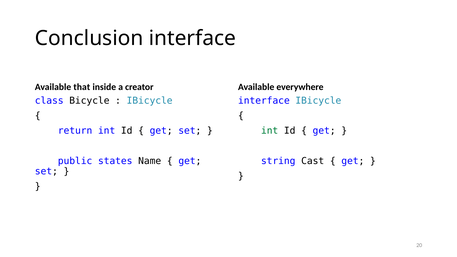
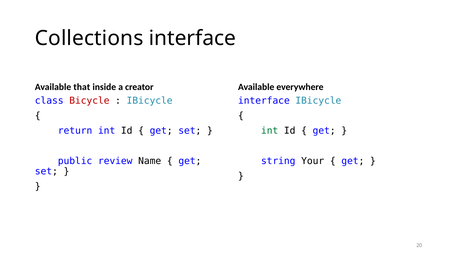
Conclusion: Conclusion -> Collections
Bicycle colour: black -> red
states: states -> review
Cast: Cast -> Your
